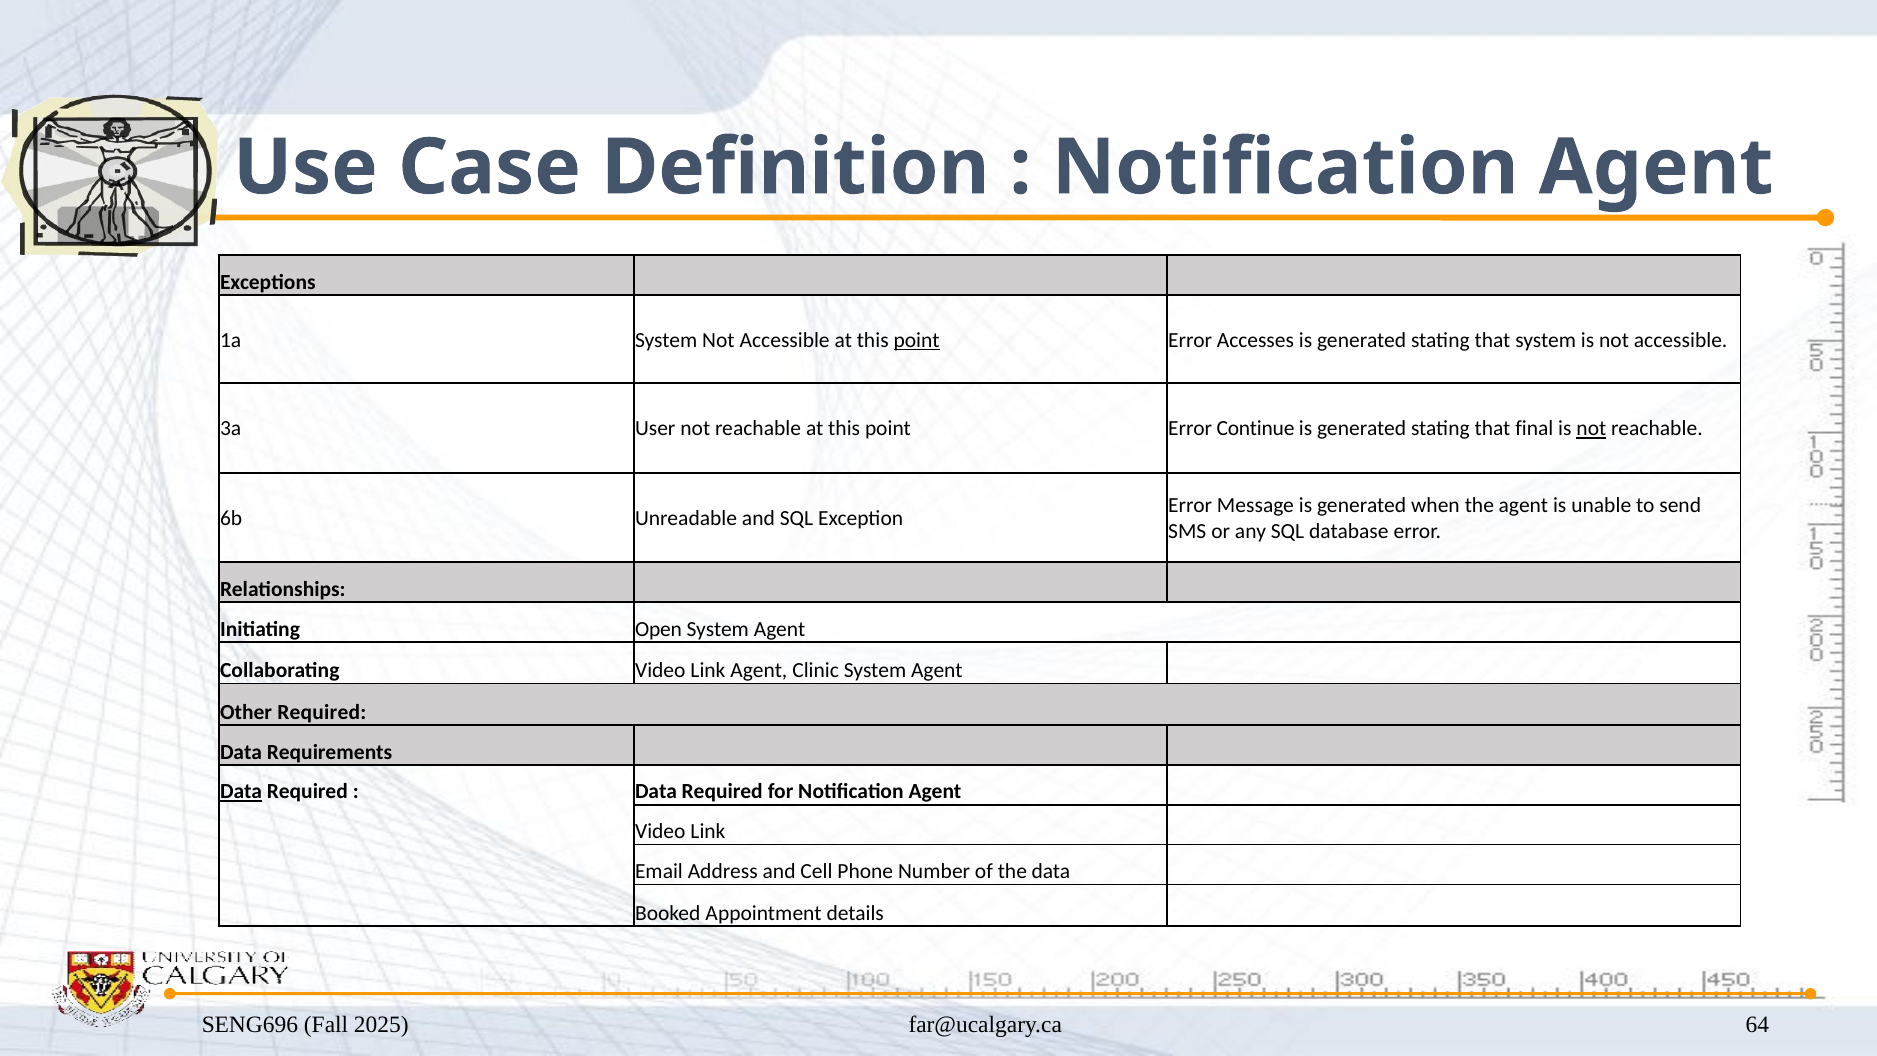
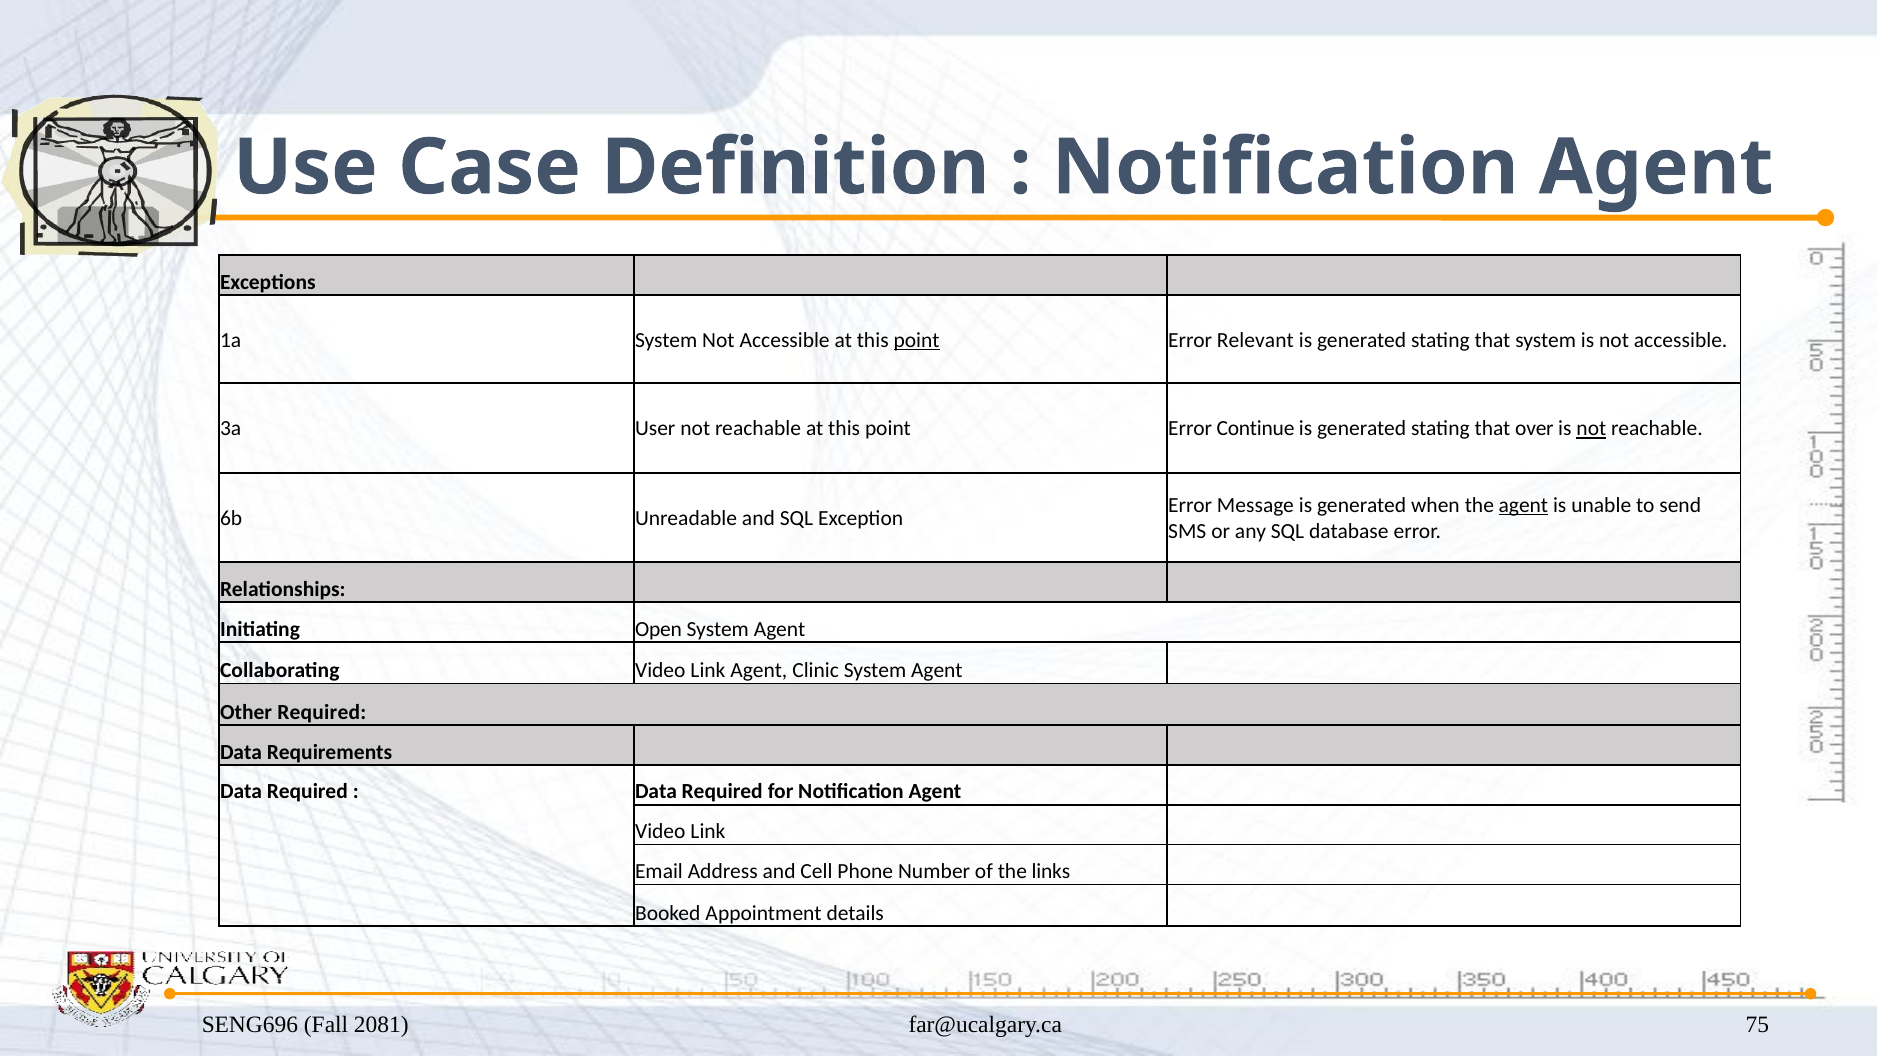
Accesses: Accesses -> Relevant
final: final -> over
agent at (1523, 505) underline: none -> present
Data at (241, 792) underline: present -> none
the data: data -> links
2025: 2025 -> 2081
64: 64 -> 75
